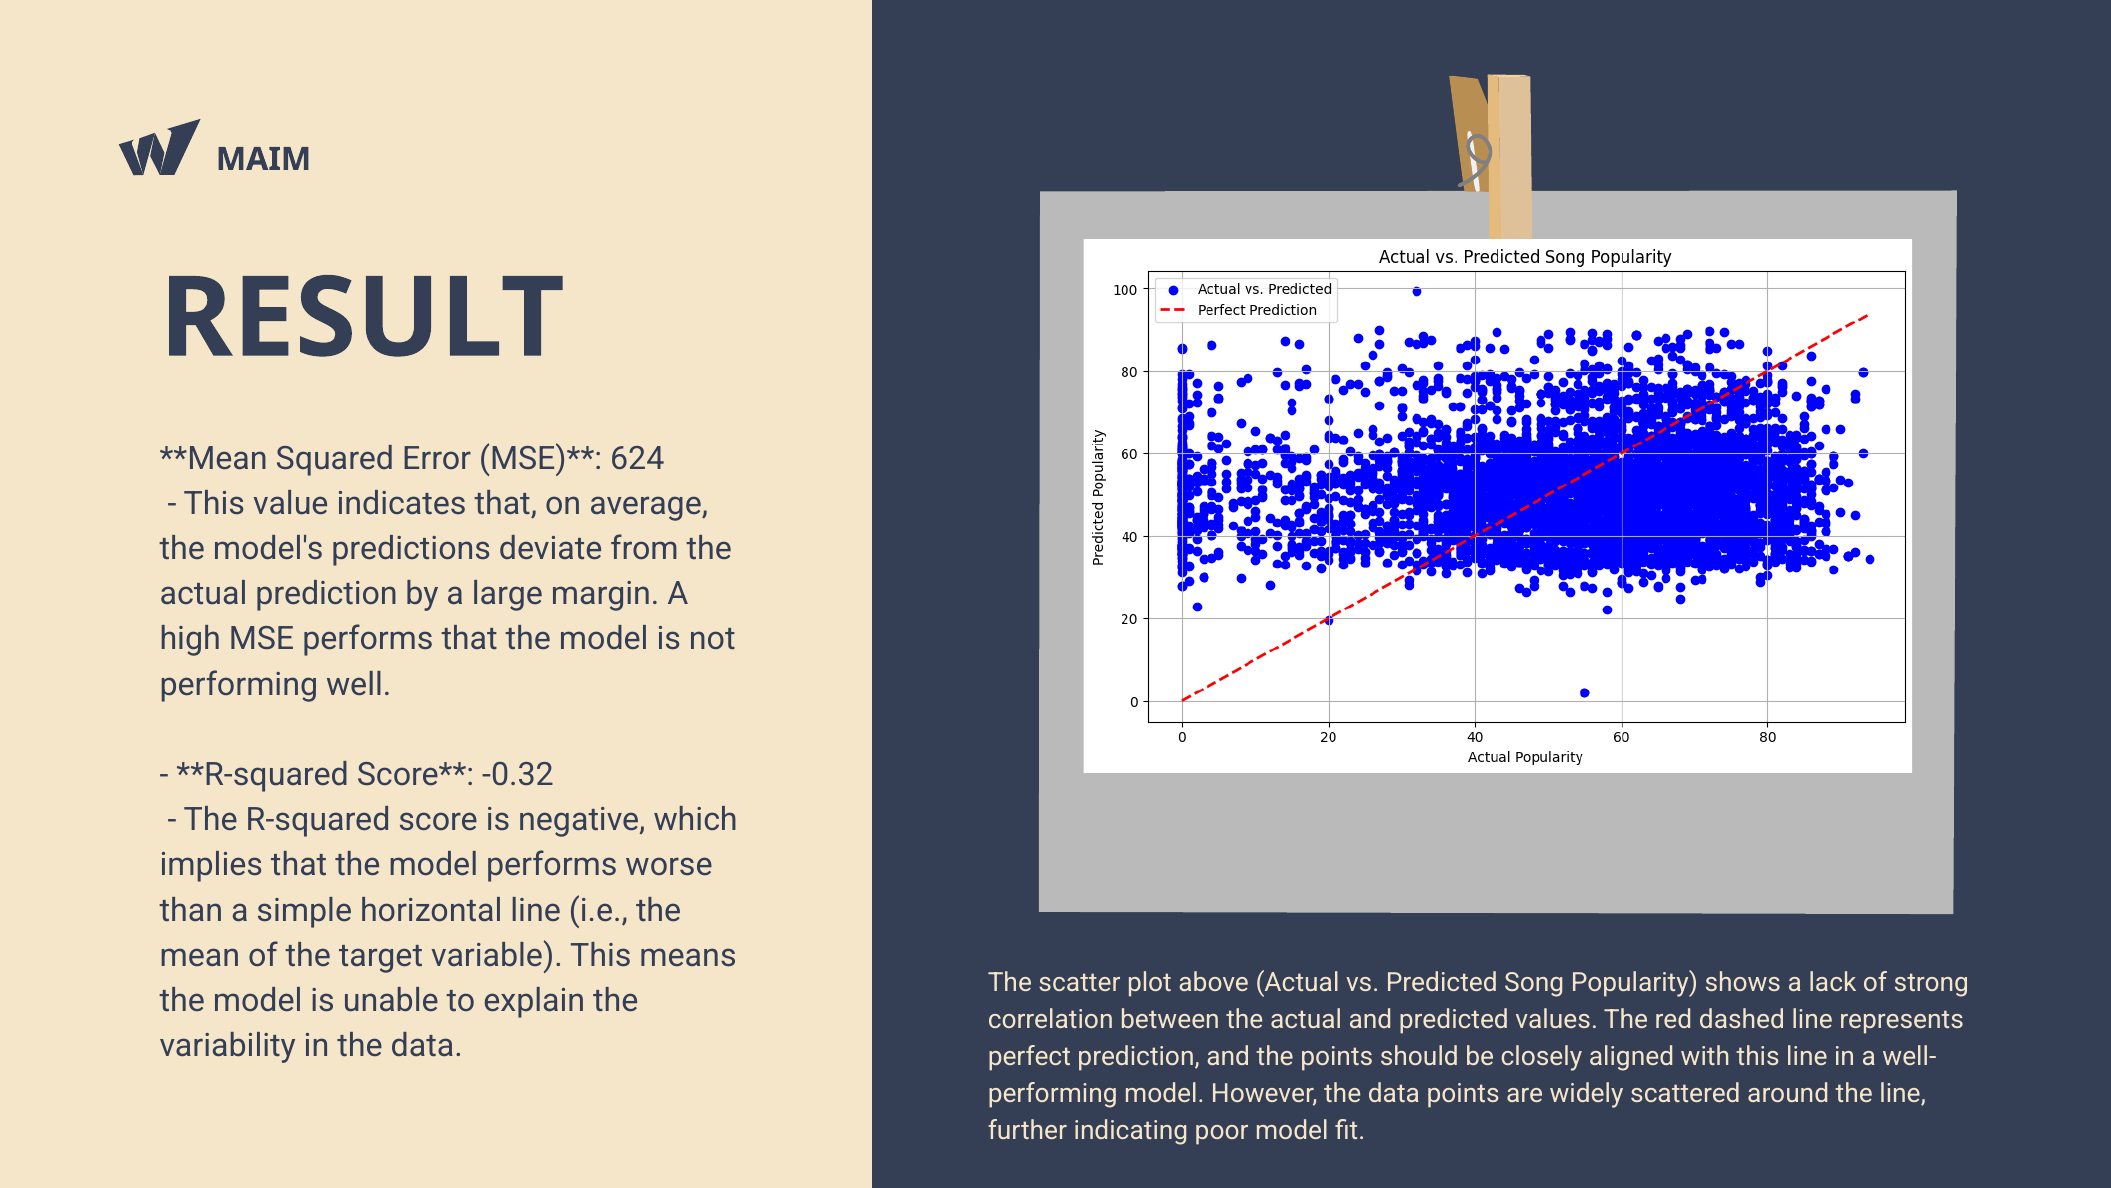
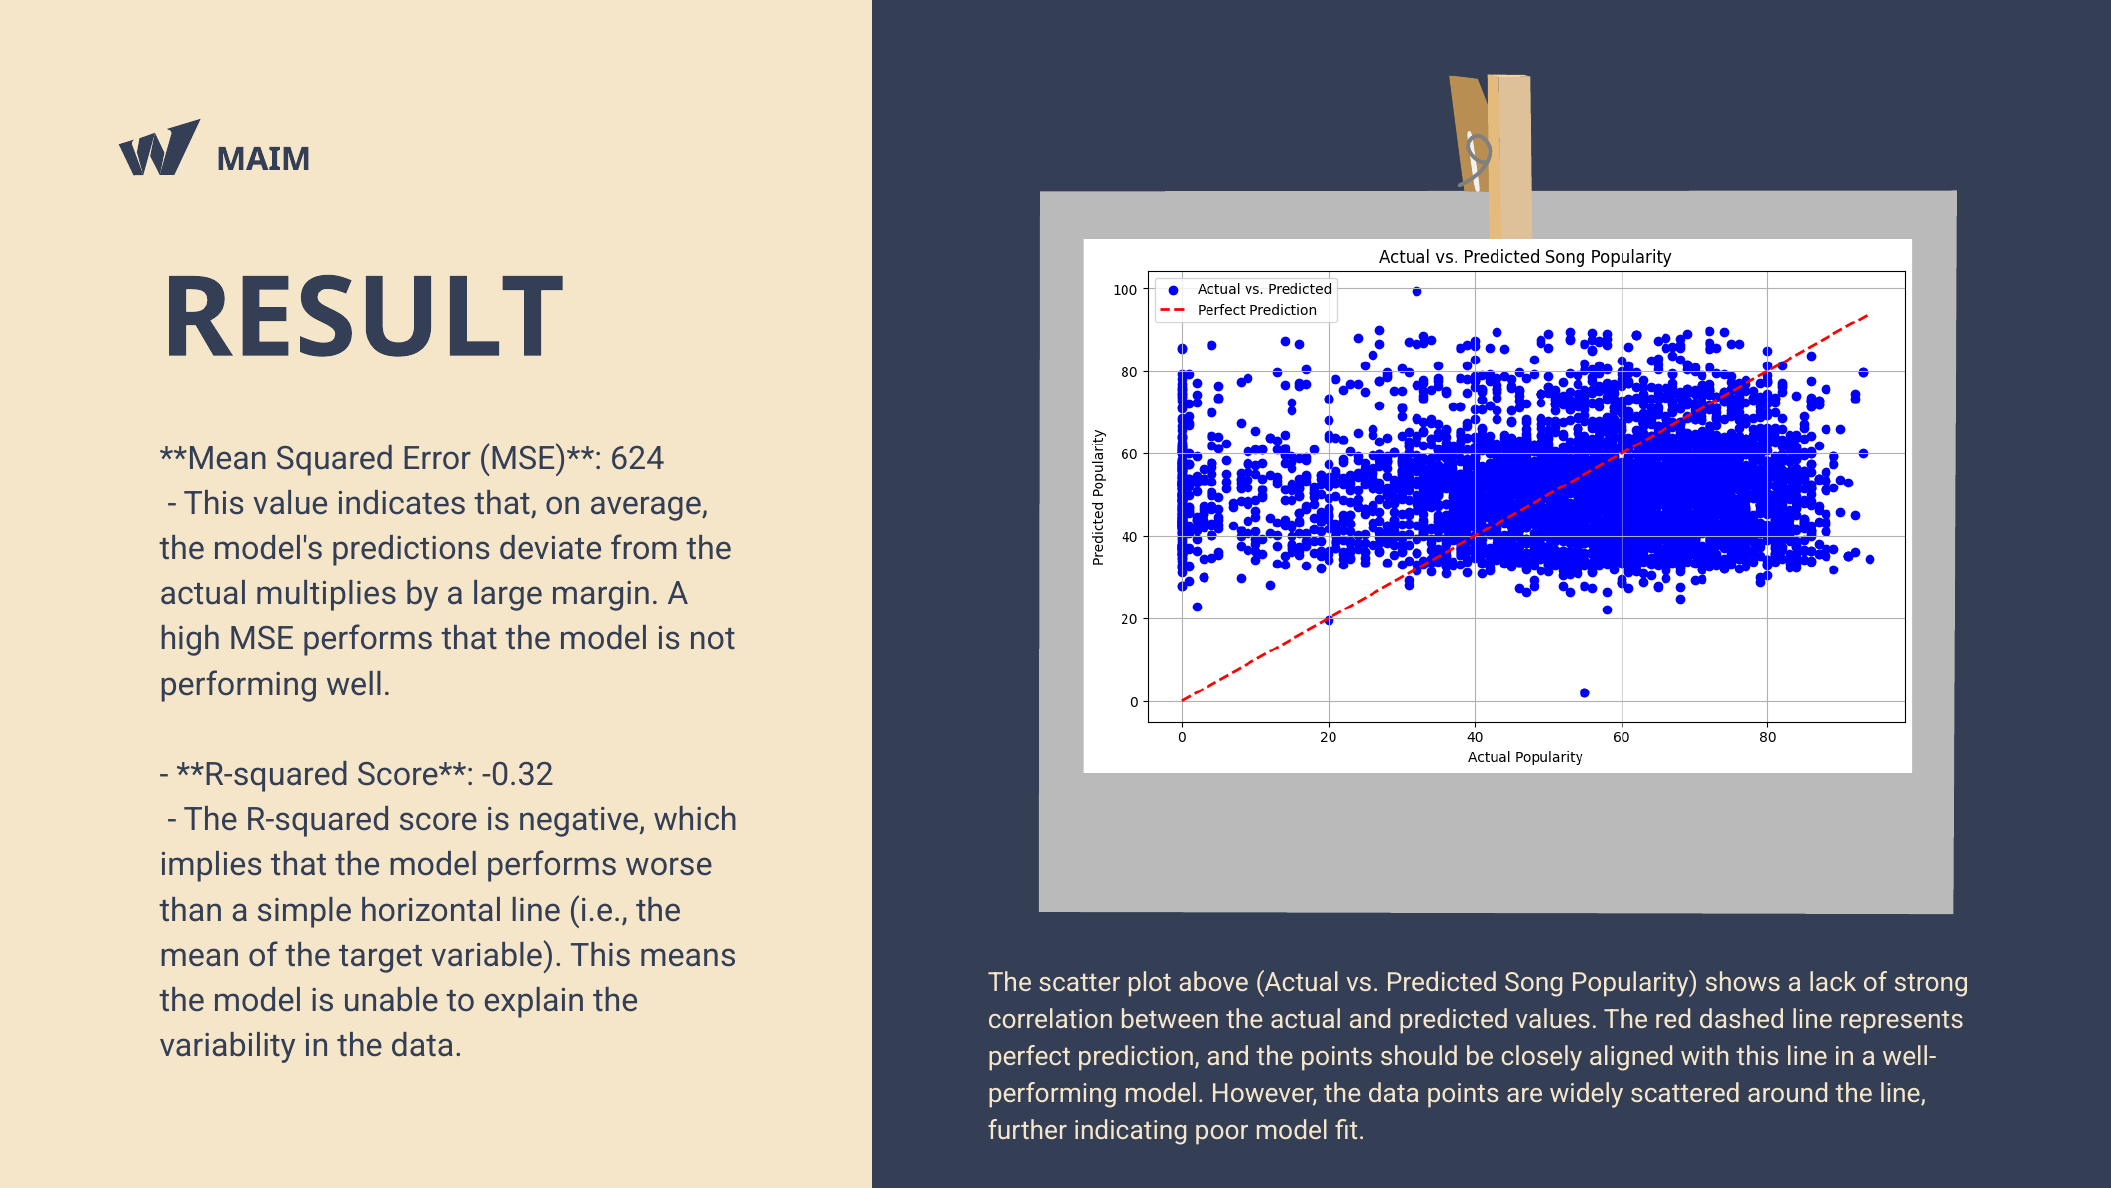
actual prediction: prediction -> multiplies
